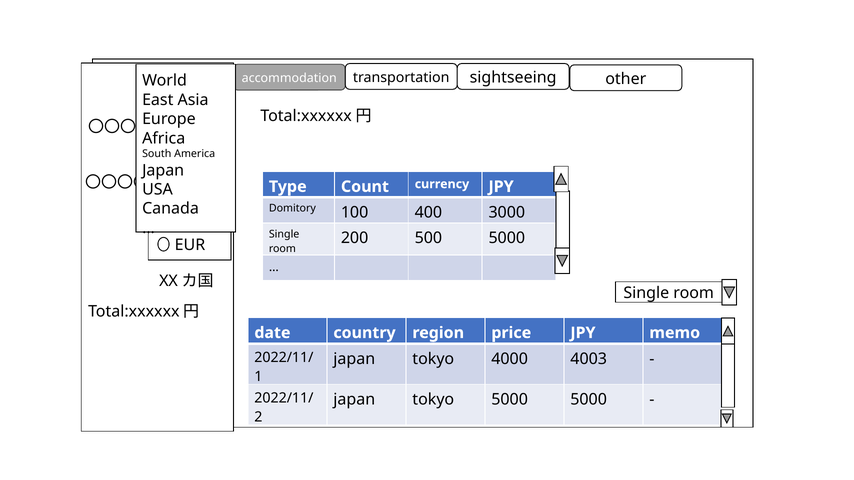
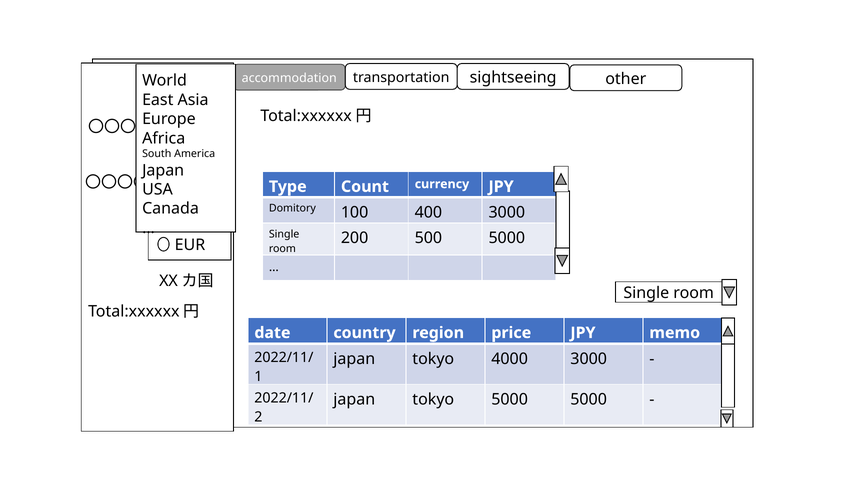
4000 4003: 4003 -> 3000
